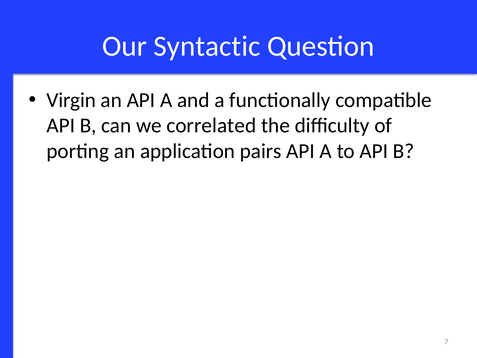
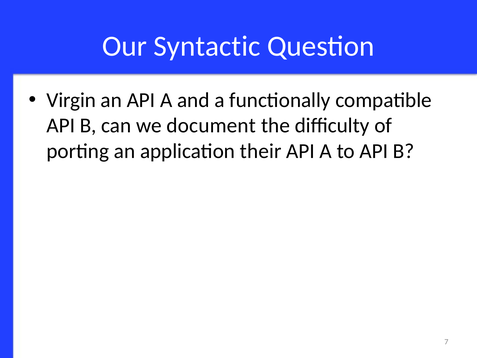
correlated: correlated -> document
pairs: pairs -> their
